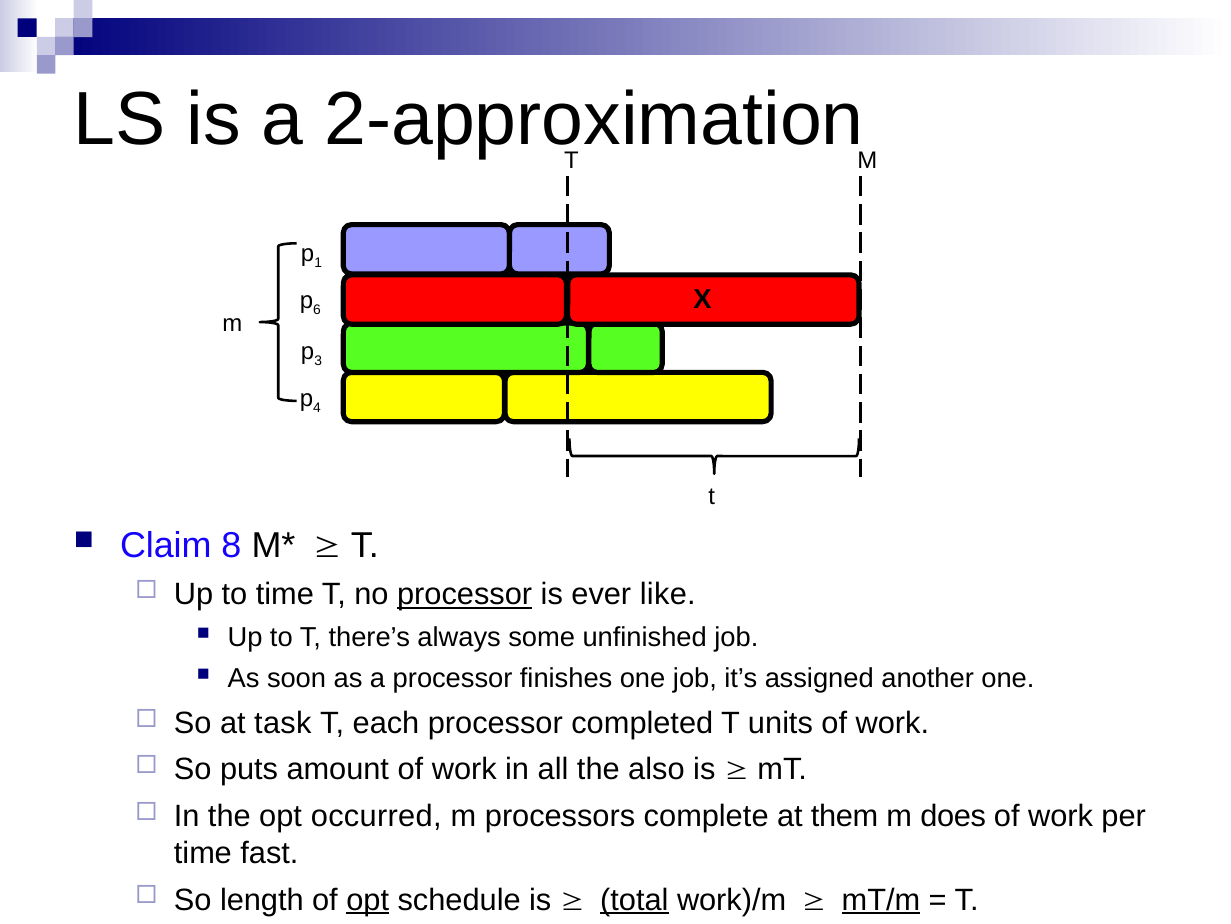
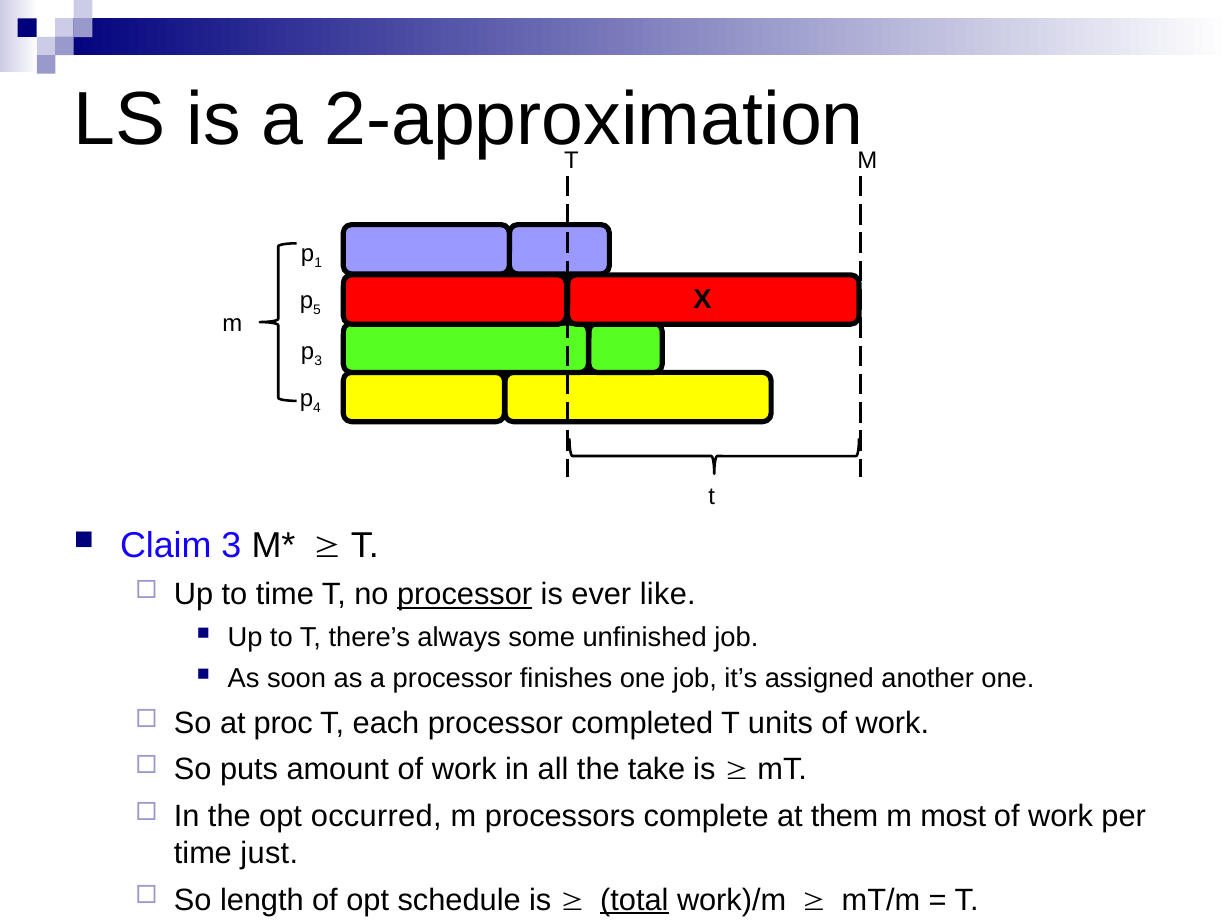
6: 6 -> 5
Claim 8: 8 -> 3
task: task -> proc
also: also -> take
does: does -> most
fast: fast -> just
opt at (368, 899) underline: present -> none
mT/m underline: present -> none
